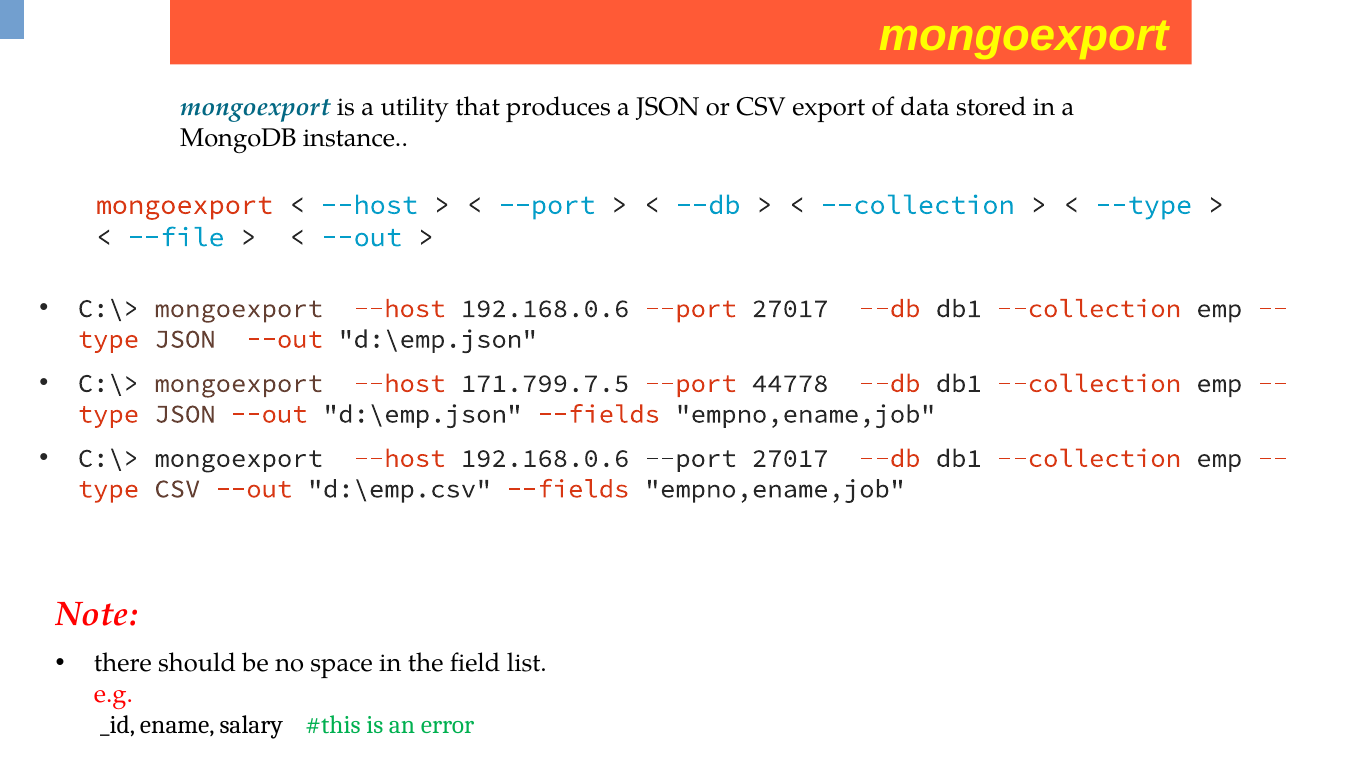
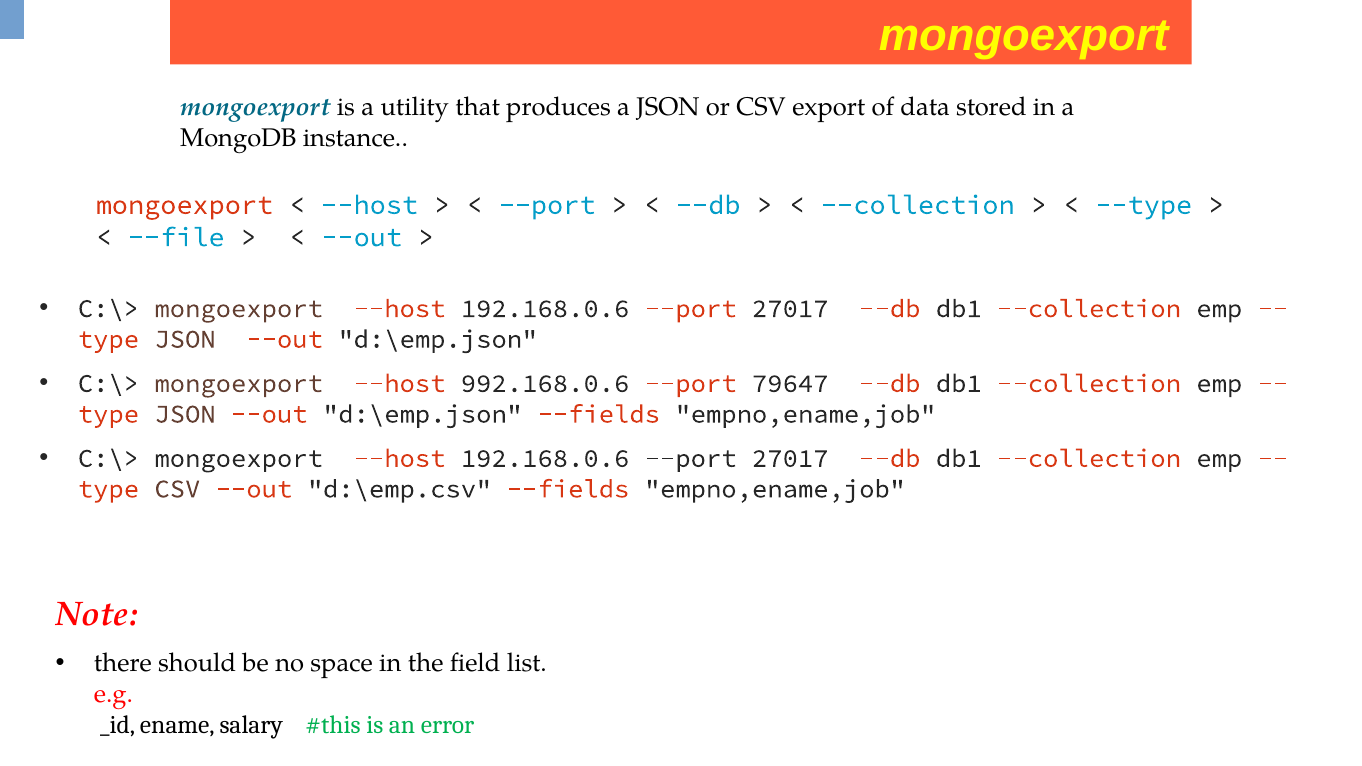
171.799.7.5: 171.799.7.5 -> 992.168.0.6
44778: 44778 -> 79647
